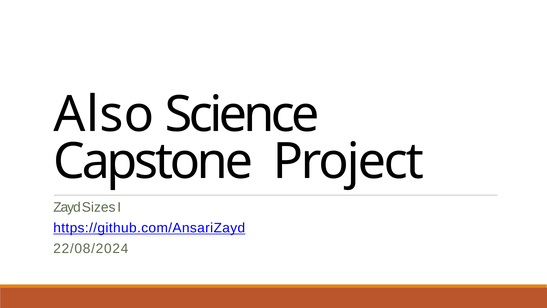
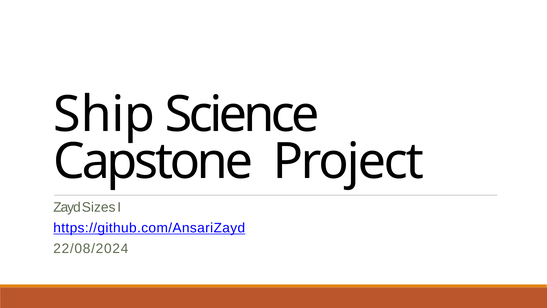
Also: Also -> Ship
